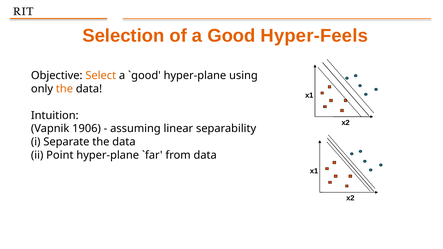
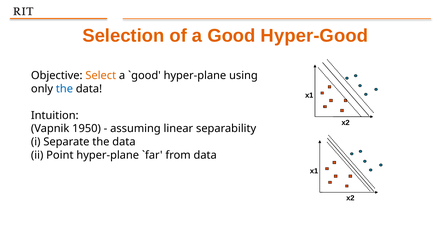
Hyper-Feels: Hyper-Feels -> Hyper-Good
the at (64, 89) colour: orange -> blue
1906: 1906 -> 1950
